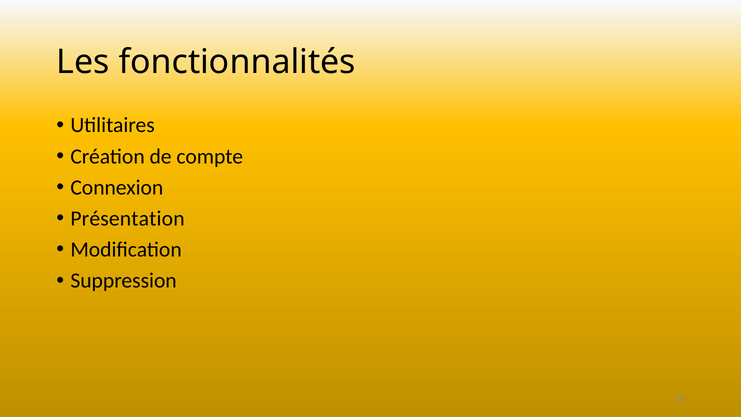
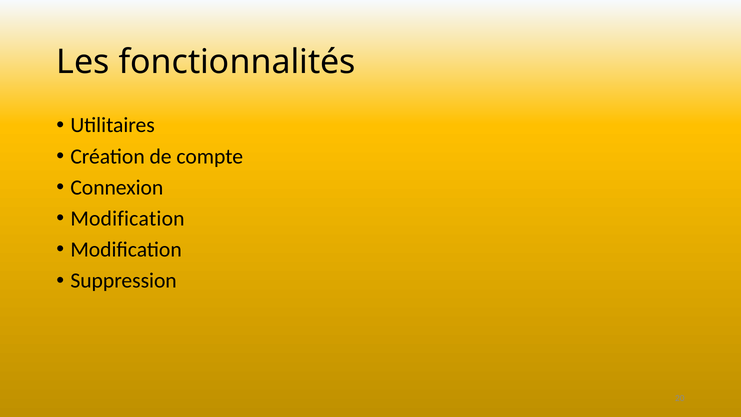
Présentation at (127, 218): Présentation -> Modification
